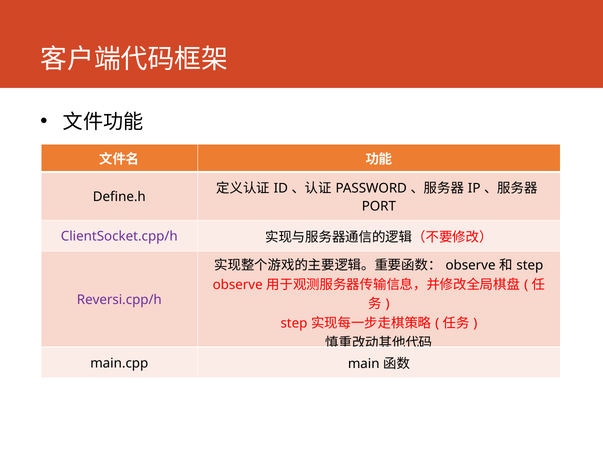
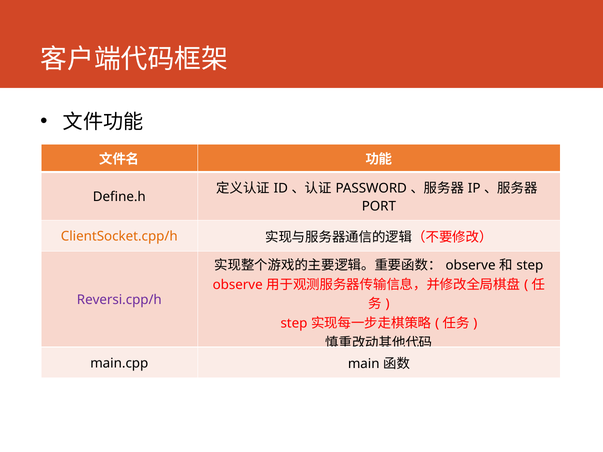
ClientSocket.cpp/h colour: purple -> orange
